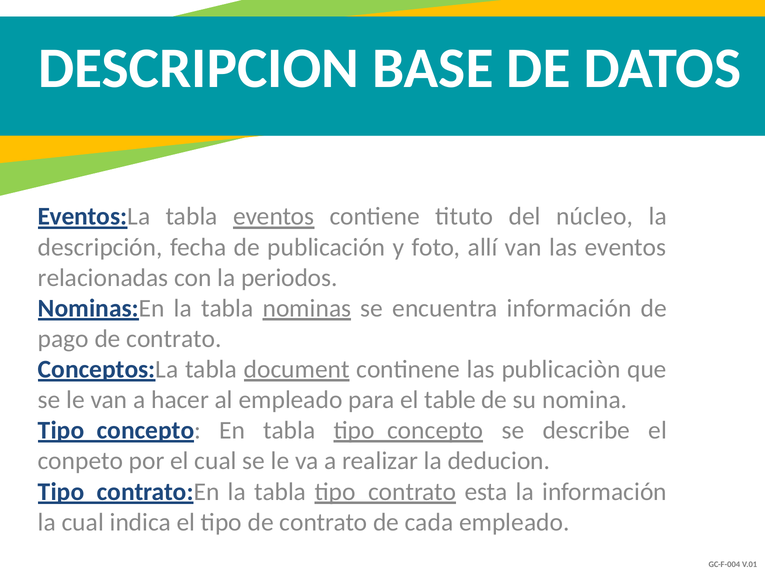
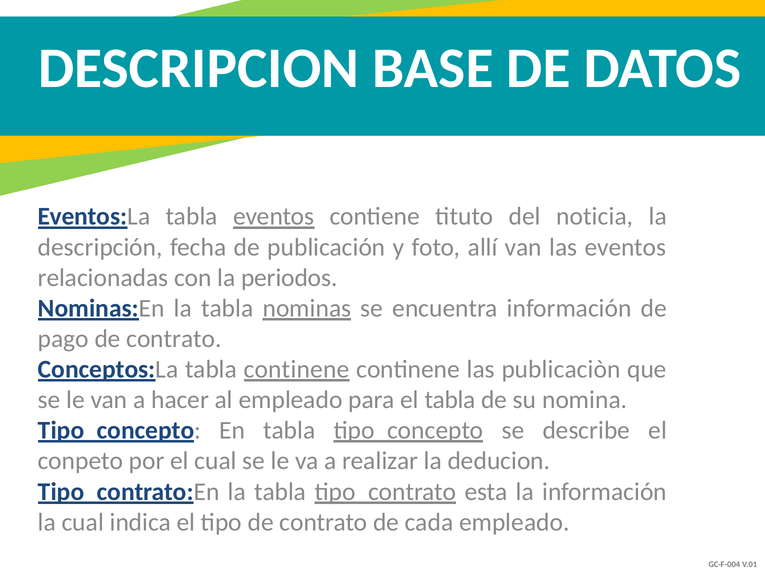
núcleo: núcleo -> noticia
tabla document: document -> continene
el table: table -> tabla
